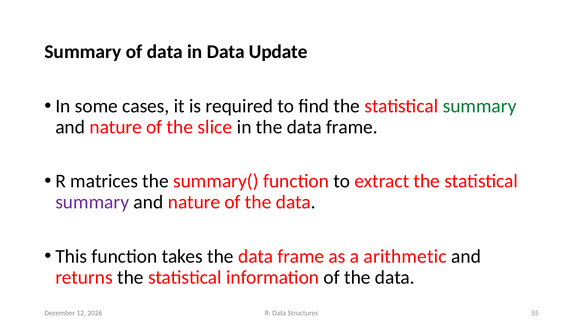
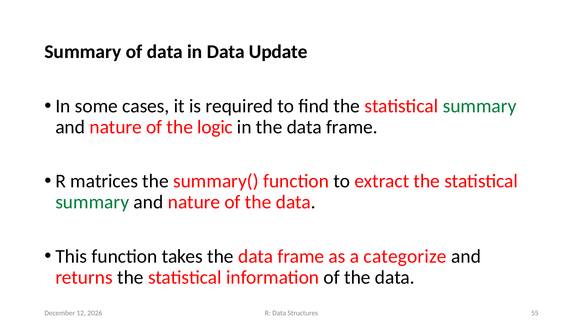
slice: slice -> logic
summary at (92, 202) colour: purple -> green
arithmetic: arithmetic -> categorize
